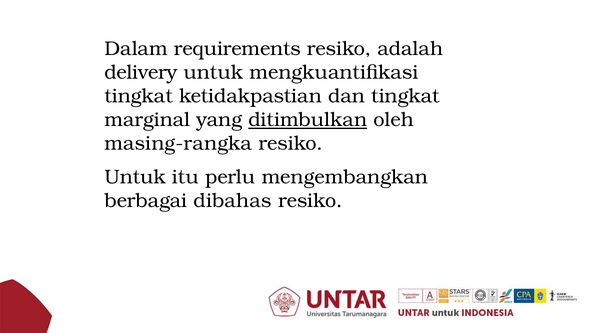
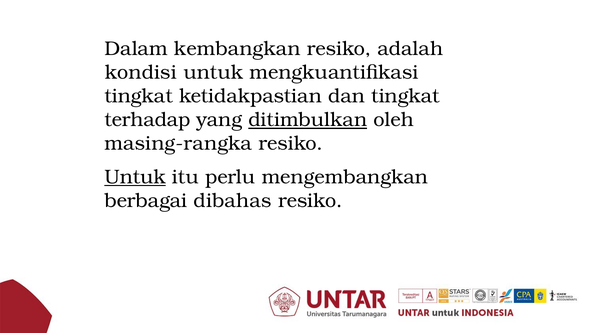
requirements: requirements -> kembangkan
delivery: delivery -> kondisi
marginal: marginal -> terhadap
Untuk at (135, 177) underline: none -> present
